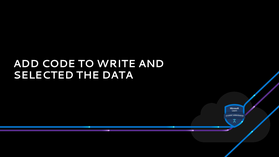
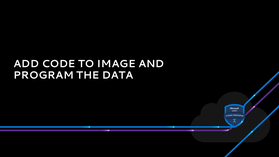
WRITE: WRITE -> IMAGE
SELECTED: SELECTED -> PROGRAM
